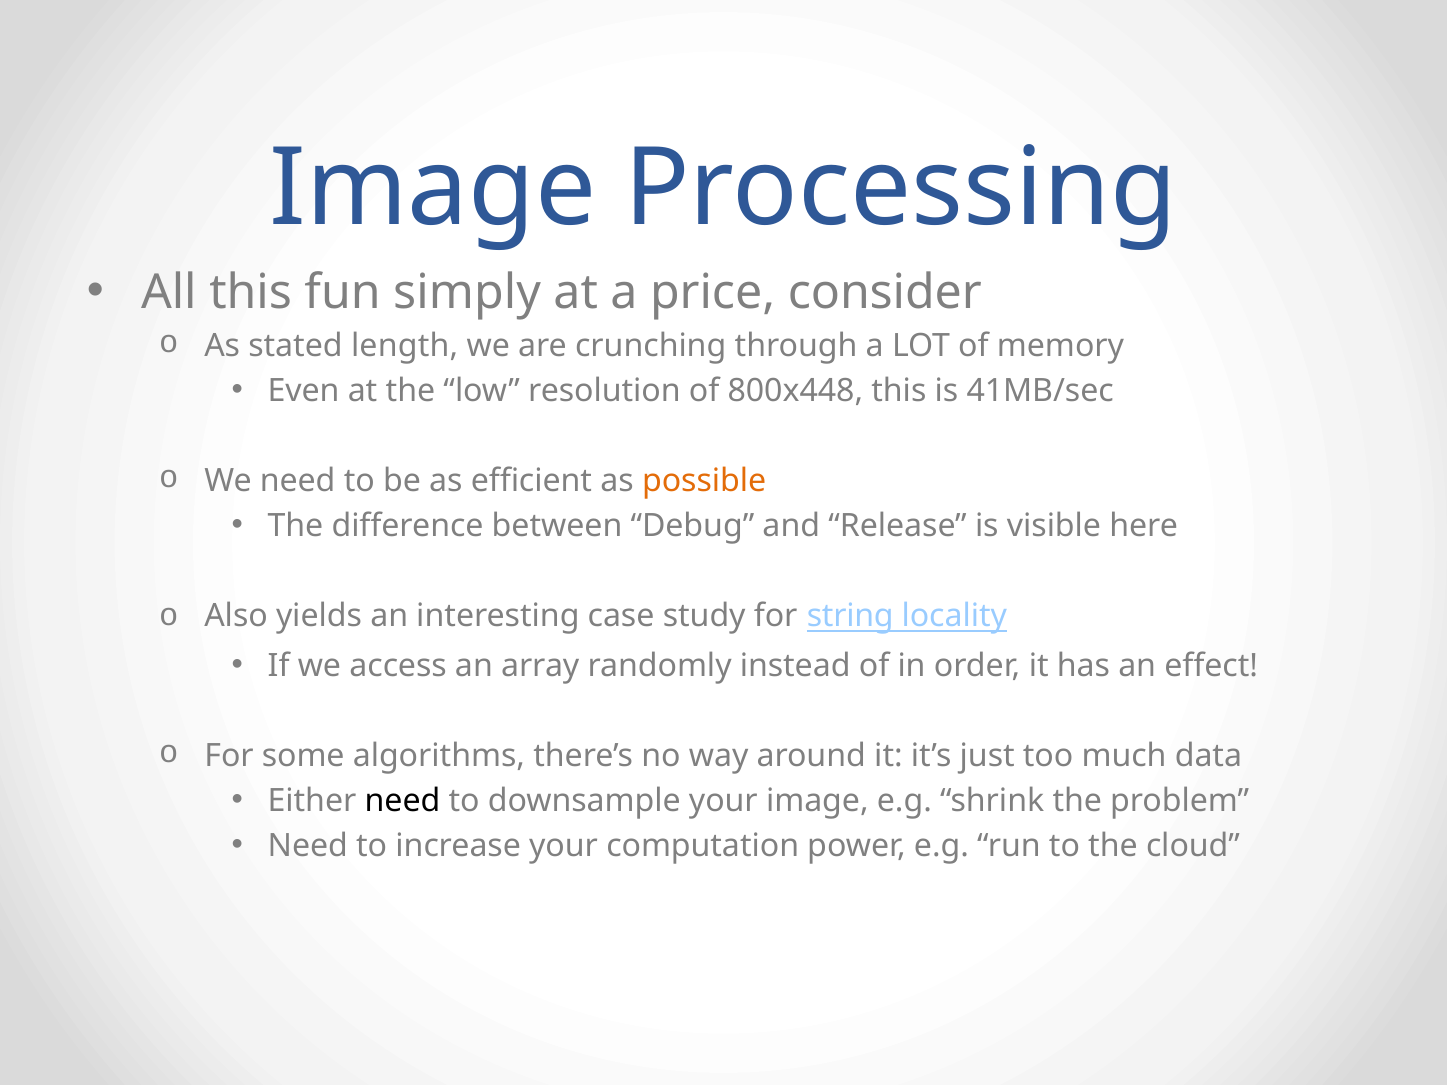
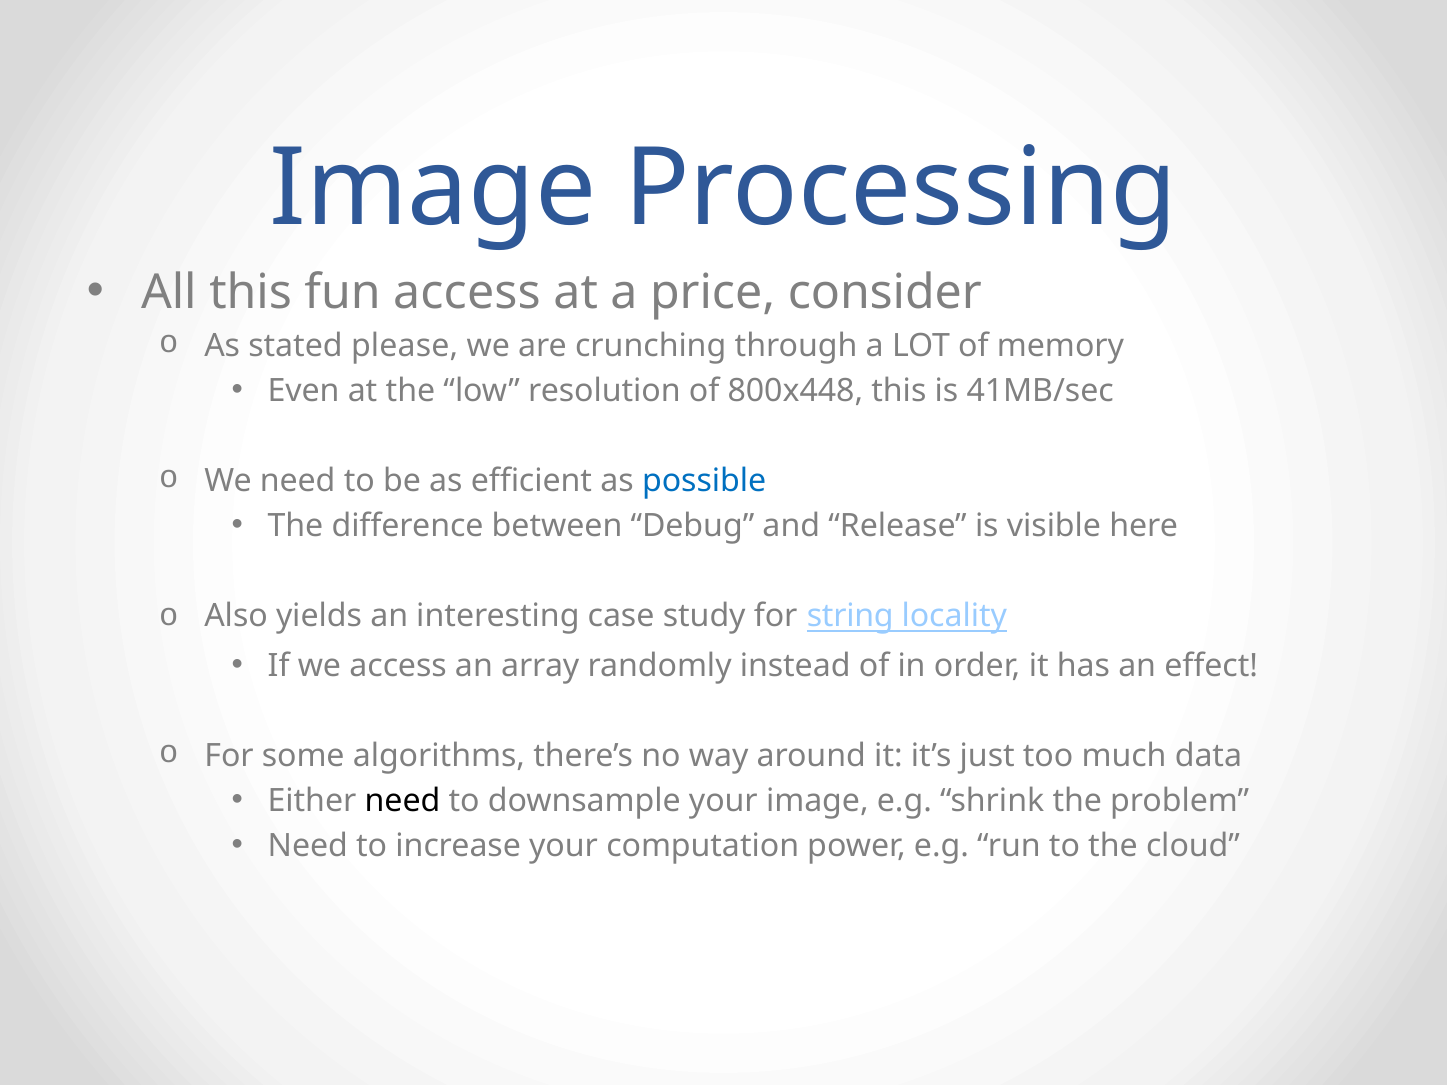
fun simply: simply -> access
length: length -> please
possible colour: orange -> blue
